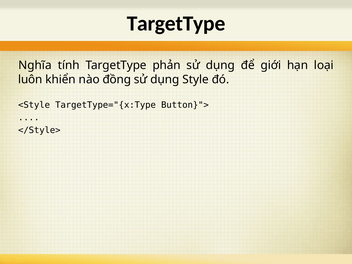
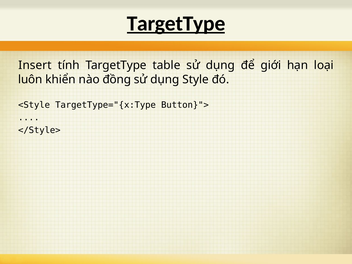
TargetType at (176, 24) underline: none -> present
Nghĩa: Nghĩa -> Insert
phản: phản -> table
